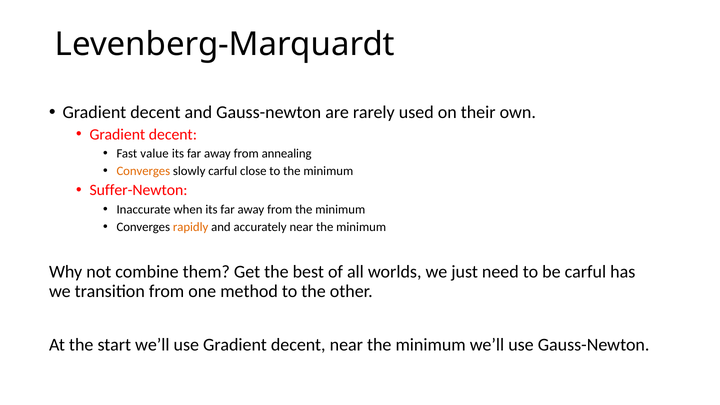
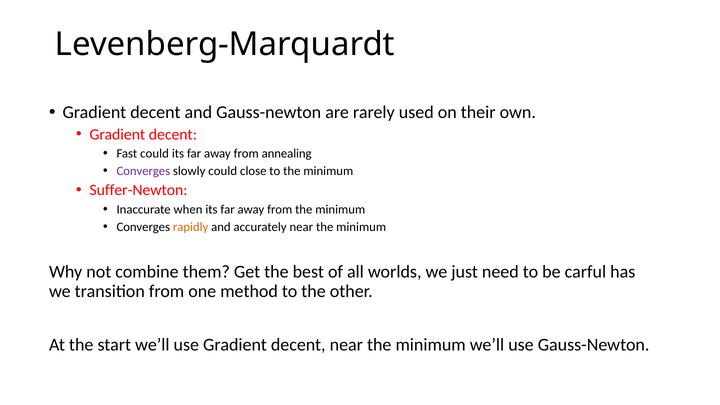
Fast value: value -> could
Converges at (143, 171) colour: orange -> purple
slowly carful: carful -> could
